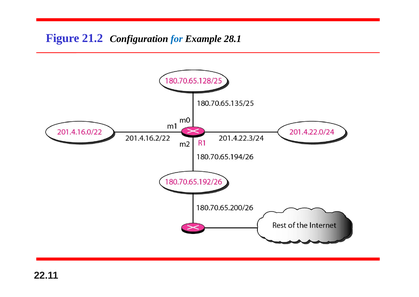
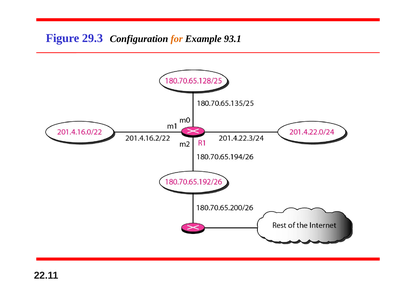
21.2: 21.2 -> 29.3
for colour: blue -> orange
28.1: 28.1 -> 93.1
